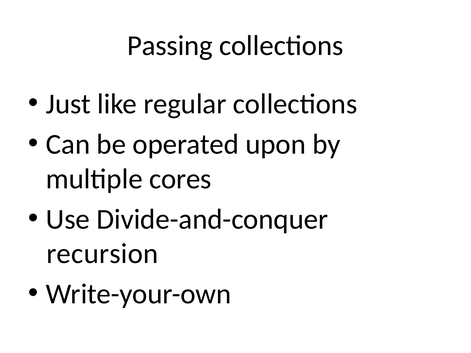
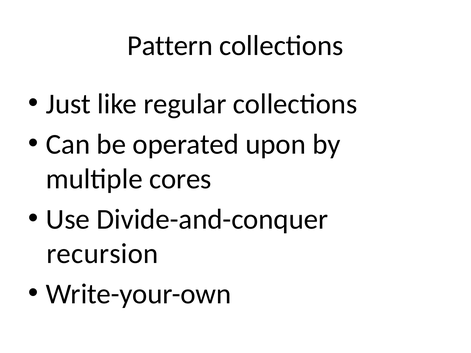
Passing: Passing -> Pattern
